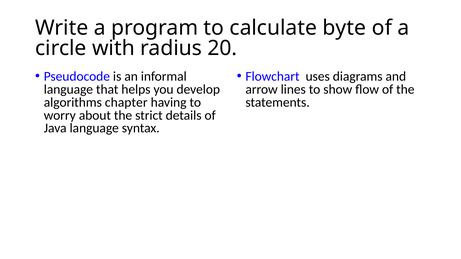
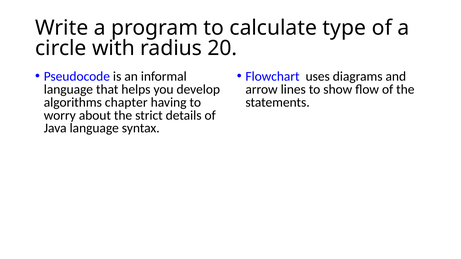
byte: byte -> type
